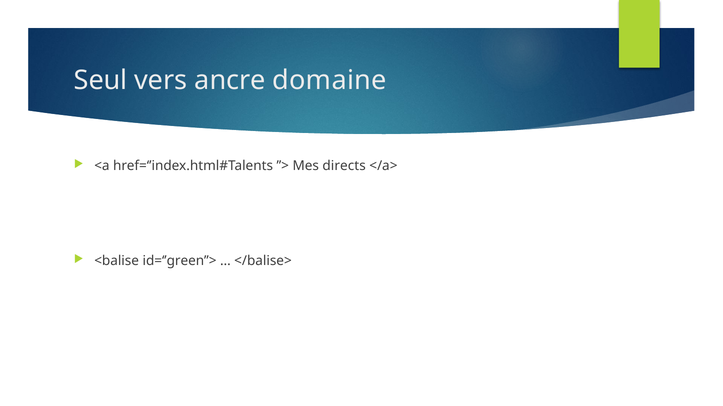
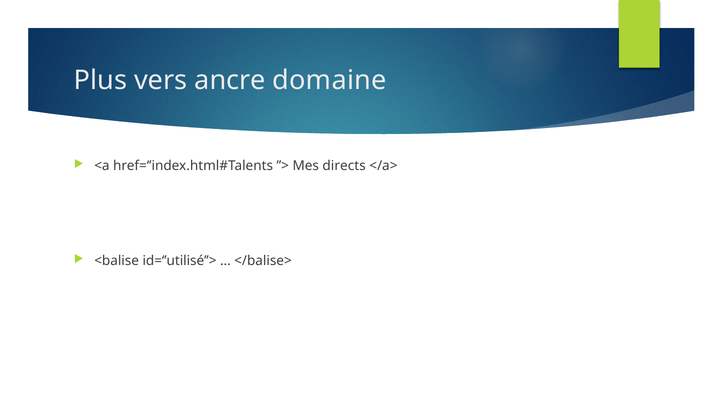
Seul: Seul -> Plus
id=‘’green’’>: id=‘’green’’> -> id=‘’utilisé’’>
